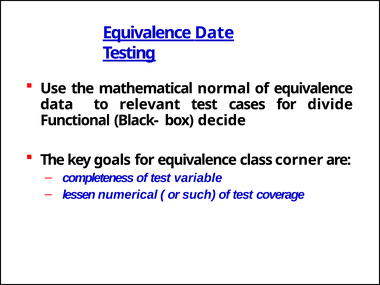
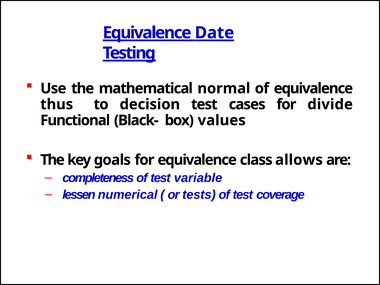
data: data -> thus
relevant: relevant -> decision
decide: decide -> values
corner: corner -> allows
such: such -> tests
